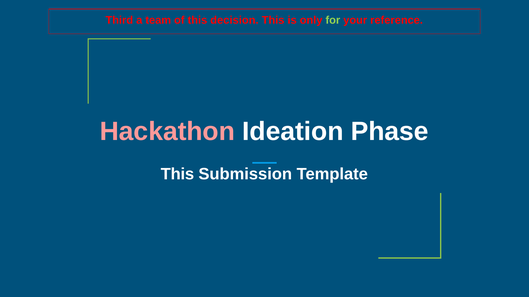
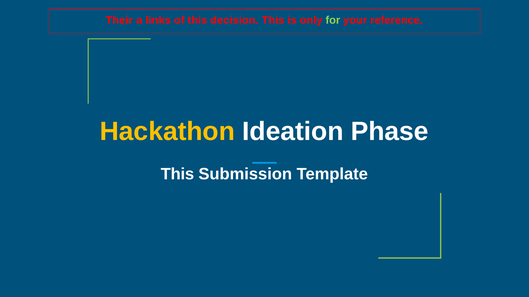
Third: Third -> Their
team: team -> links
Hackathon colour: pink -> yellow
